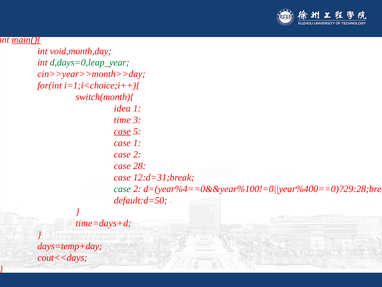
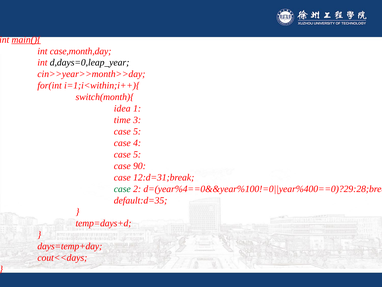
void,month,day: void,month,day -> case,month,day
d,days=0,leap_year colour: green -> black
i=1;i<choice;i++){: i=1;i<choice;i++){ -> i=1;i<within;i++){
case at (122, 131) underline: present -> none
case 1: 1 -> 4
2 at (137, 154): 2 -> 5
28: 28 -> 90
default:d=50: default:d=50 -> default:d=35
time=days+d: time=days+d -> temp=days+d
